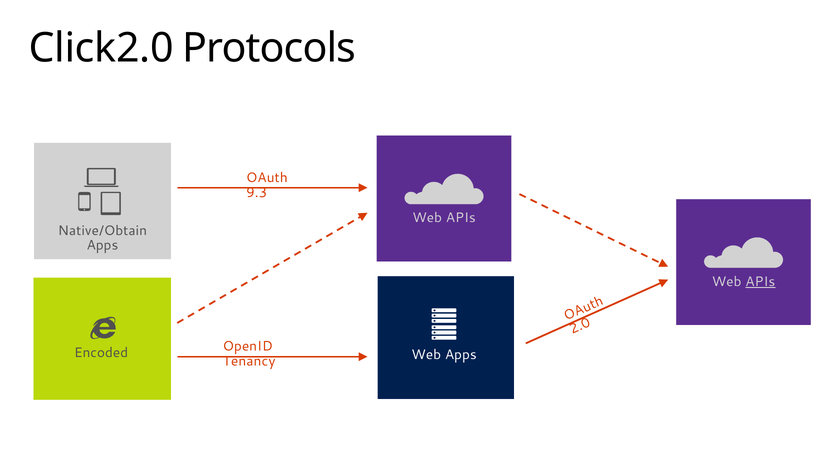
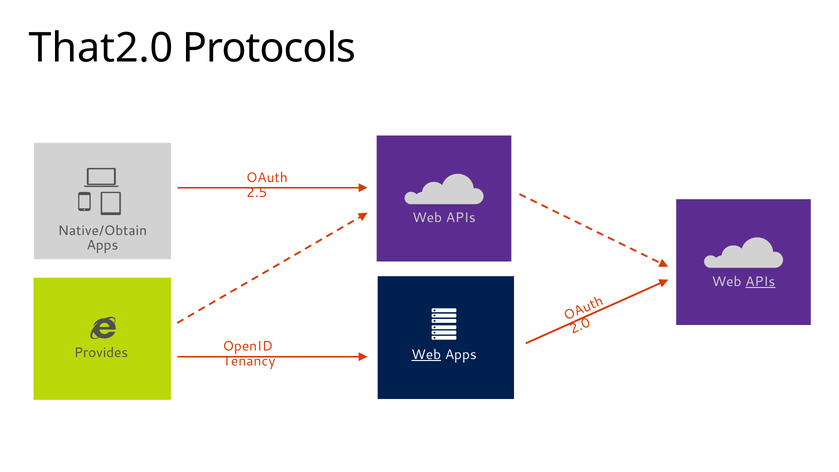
Click2.0: Click2.0 -> That2.0
9.3: 9.3 -> 2.5
Encoded: Encoded -> Provides
Web at (426, 354) underline: none -> present
